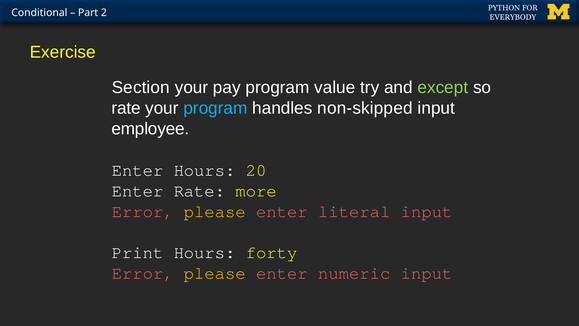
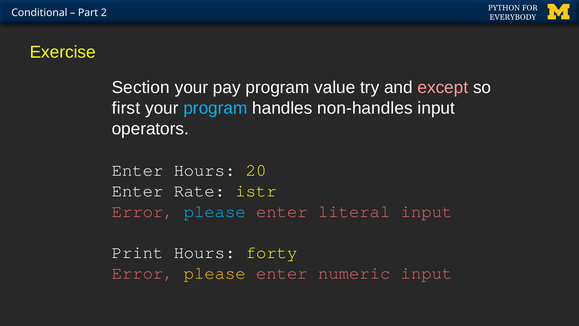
except colour: light green -> pink
rate at (126, 108): rate -> first
non-skipped: non-skipped -> non-handles
employee: employee -> operators
more: more -> istr
please at (215, 211) colour: yellow -> light blue
